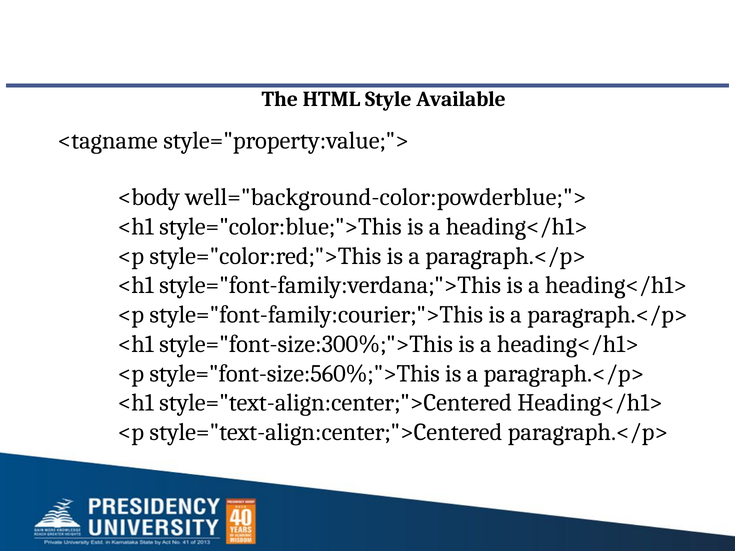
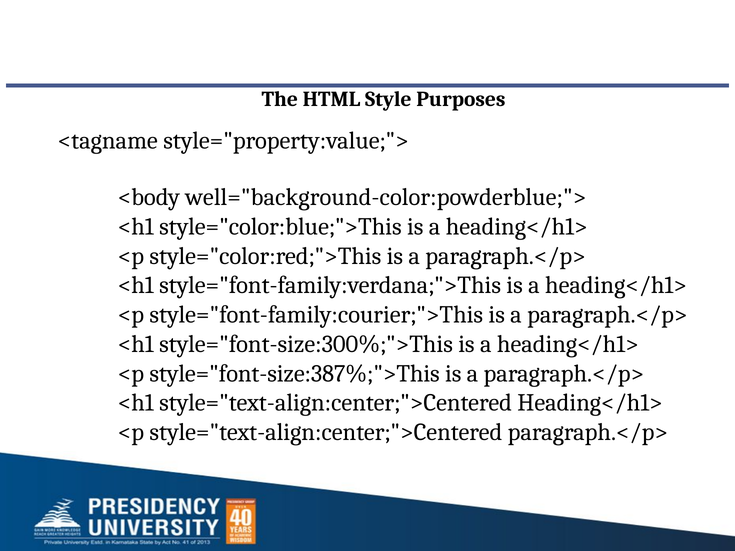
Available: Available -> Purposes
style="font-size:560%;">This: style="font-size:560%;">This -> style="font-size:387%;">This
